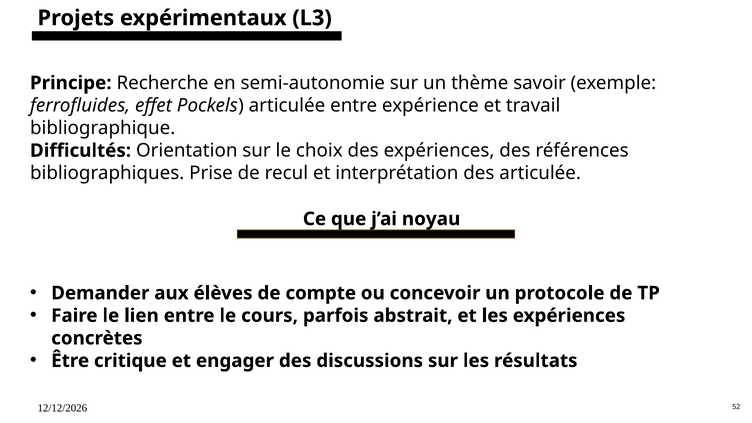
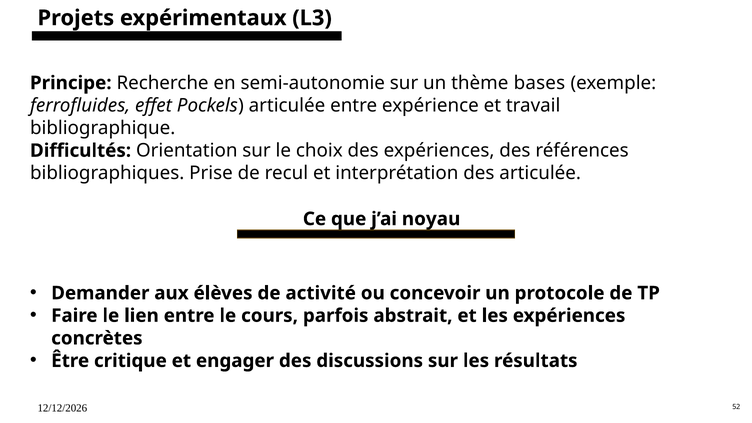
savoir: savoir -> bases
compte: compte -> activité
